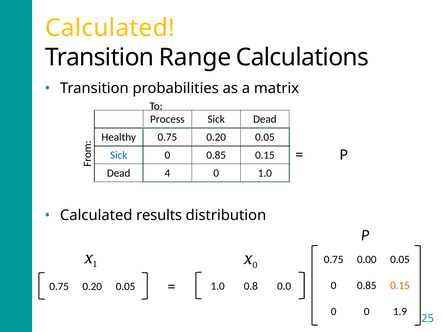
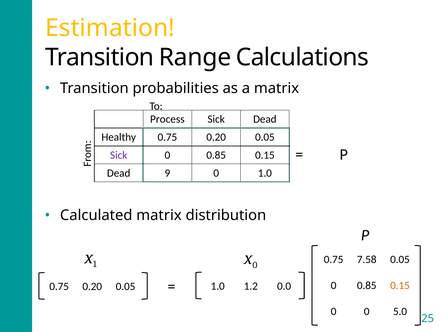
Calculated at (110, 28): Calculated -> Estimation
Sick at (119, 155) colour: blue -> purple
4: 4 -> 9
Calculated results: results -> matrix
0.00: 0.00 -> 7.58
0.8: 0.8 -> 1.2
1.9: 1.9 -> 5.0
